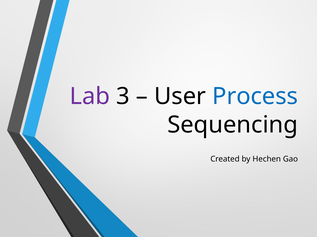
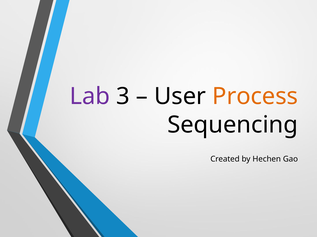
Process colour: blue -> orange
